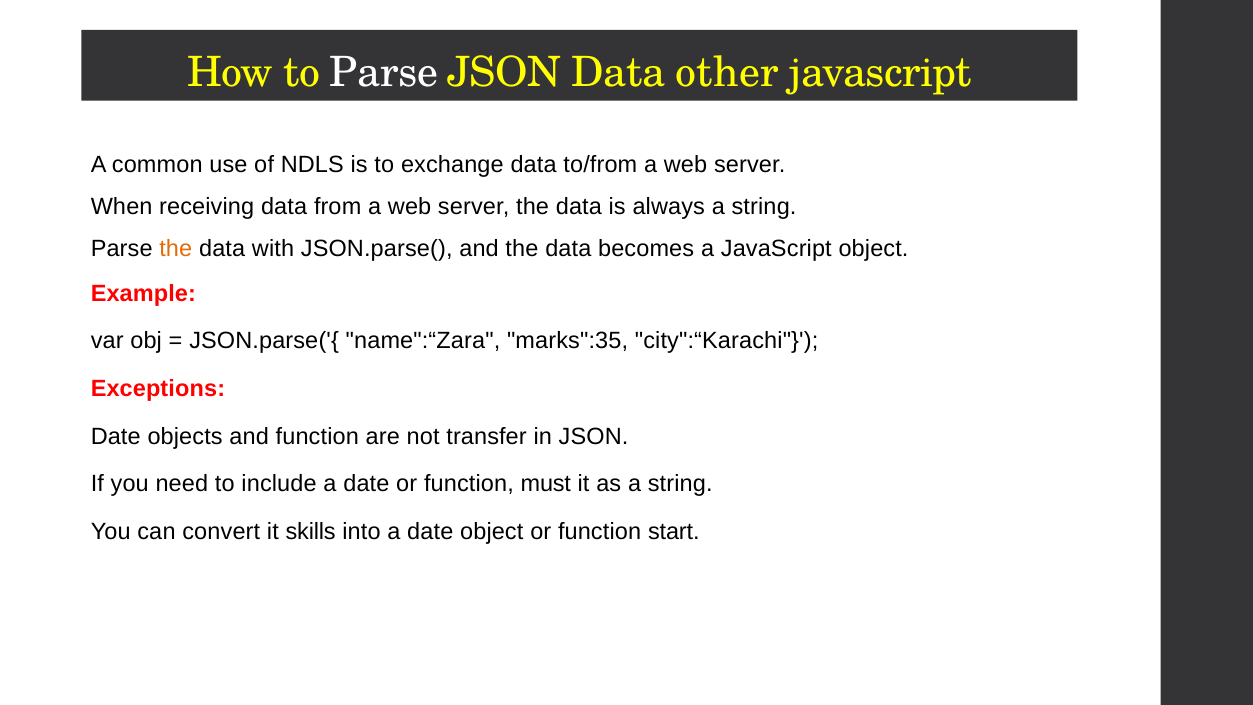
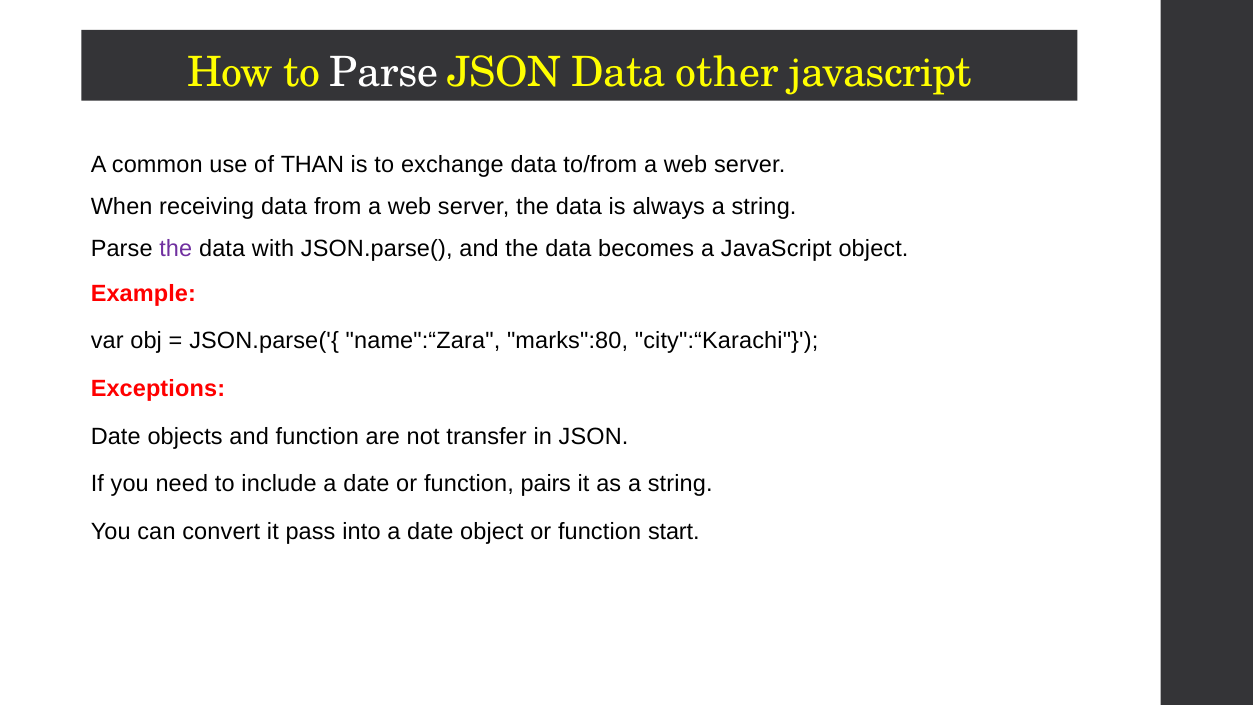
NDLS: NDLS -> THAN
the at (176, 249) colour: orange -> purple
marks":35: marks":35 -> marks":80
must: must -> pairs
skills: skills -> pass
